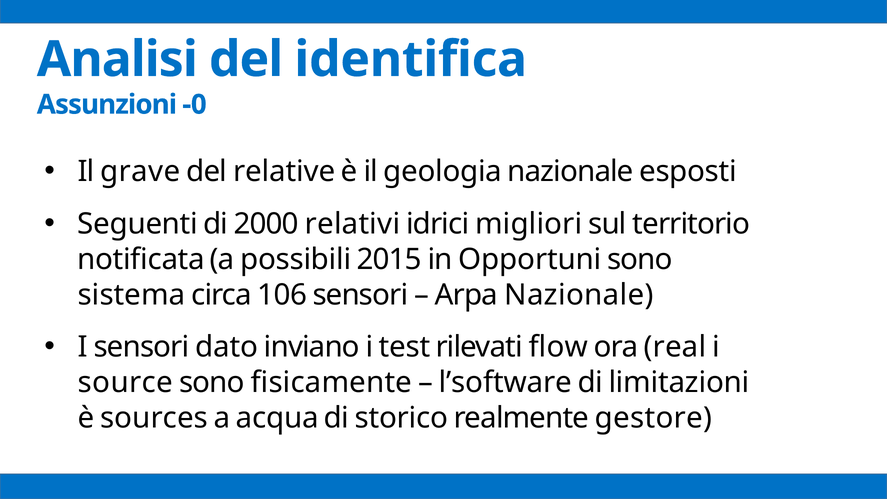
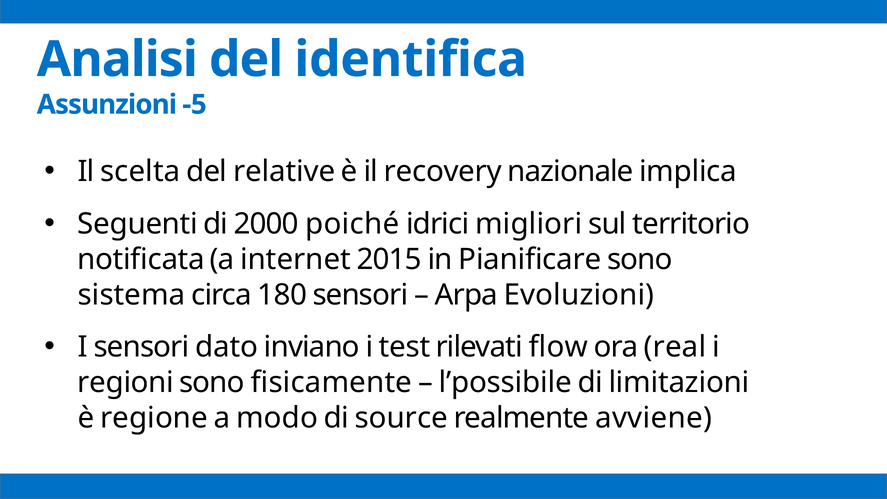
-0: -0 -> -5
grave: grave -> scelta
geologia: geologia -> recovery
esposti: esposti -> implica
relativi: relativi -> poiché
possibili: possibili -> internet
Opportuni: Opportuni -> Pianificare
106: 106 -> 180
Arpa Nazionale: Nazionale -> Evoluzioni
source: source -> regioni
l’software: l’software -> l’possibile
sources: sources -> regione
acqua: acqua -> modo
storico: storico -> source
gestore: gestore -> avviene
